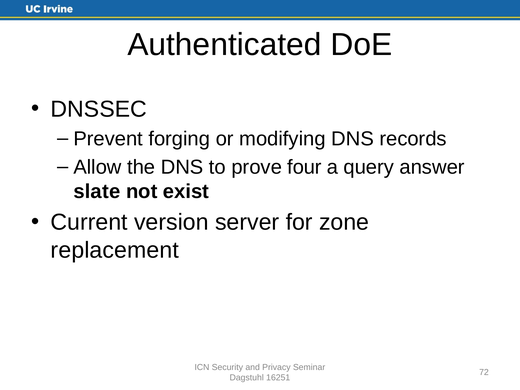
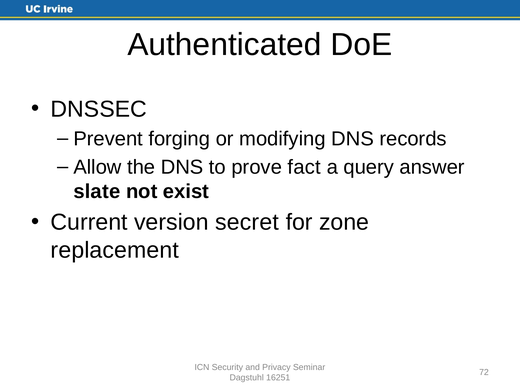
four: four -> fact
server: server -> secret
